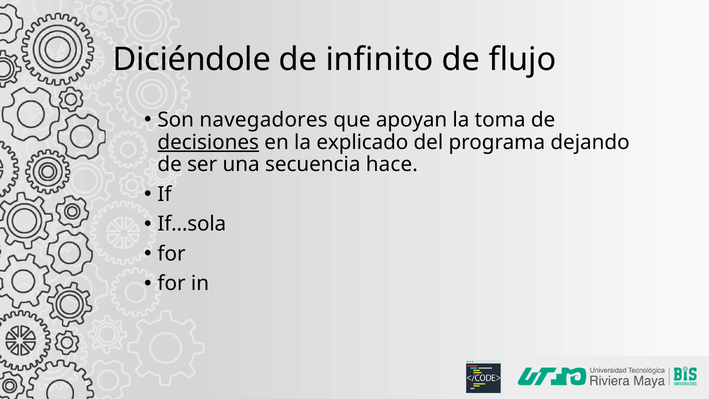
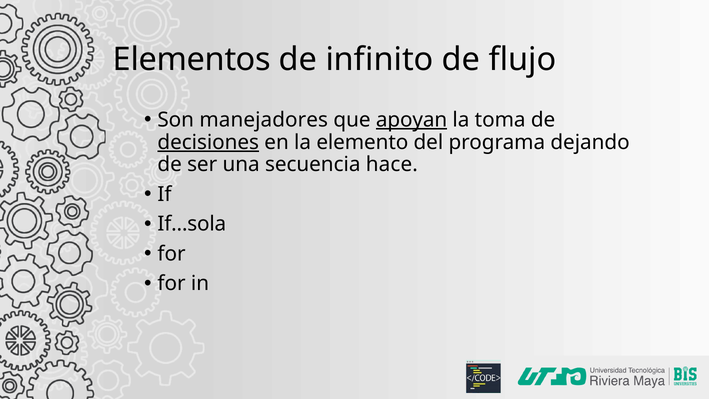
Diciéndole: Diciéndole -> Elementos
navegadores: navegadores -> manejadores
apoyan underline: none -> present
explicado: explicado -> elemento
